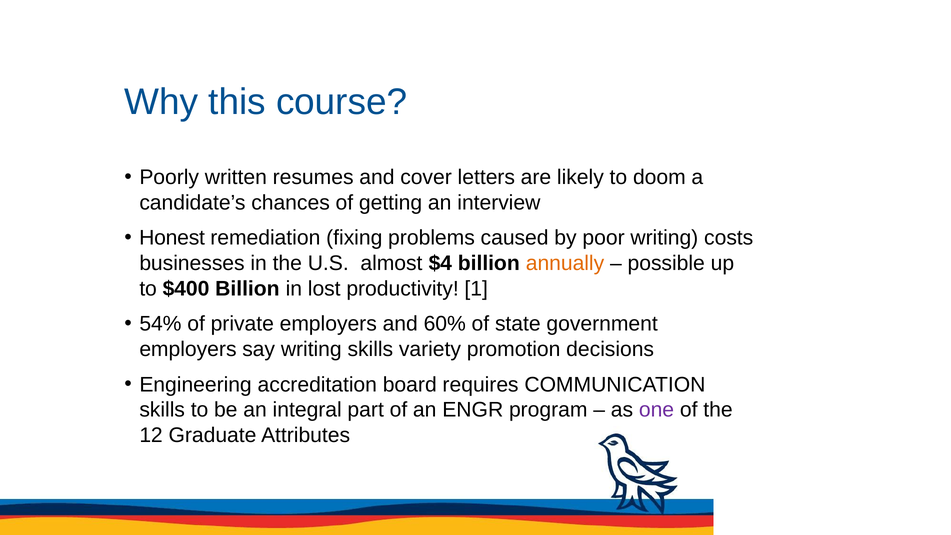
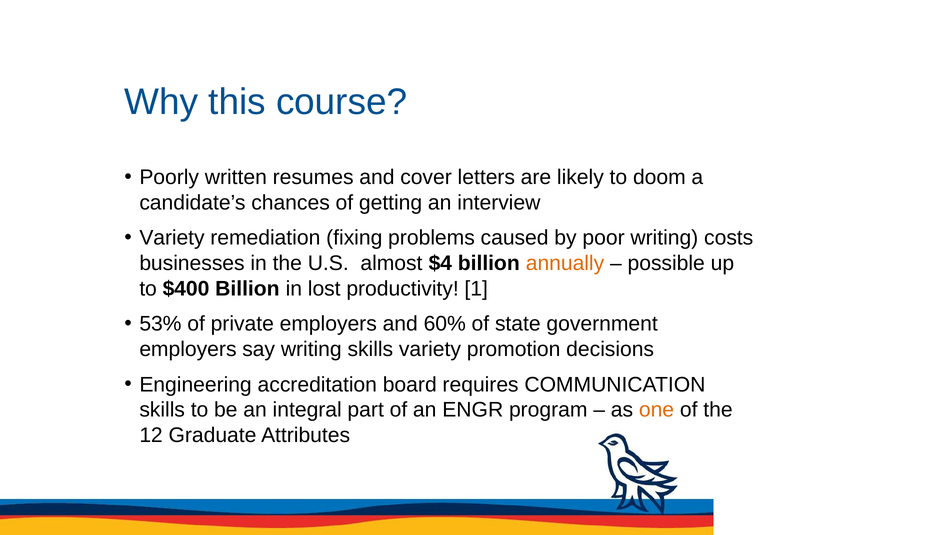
Honest at (172, 238): Honest -> Variety
54%: 54% -> 53%
one colour: purple -> orange
